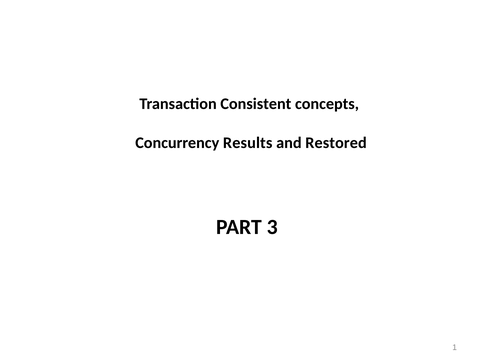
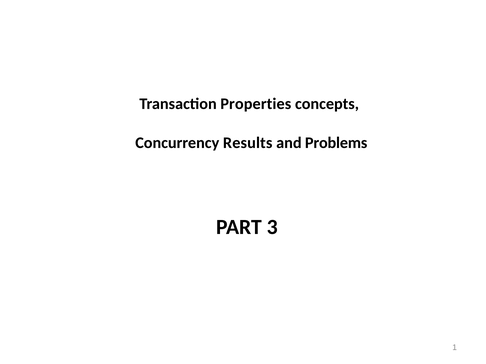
Consistent: Consistent -> Properties
Restored: Restored -> Problems
